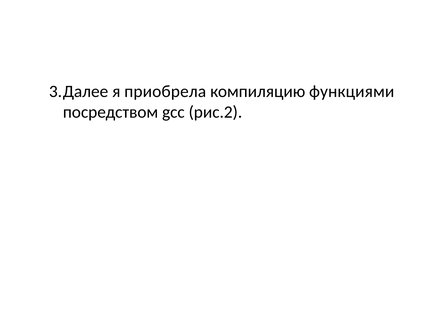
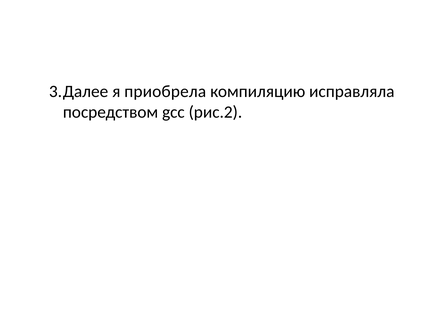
функциями: функциями -> исправляла
